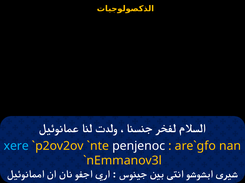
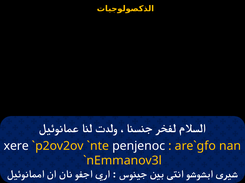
xere colour: light blue -> white
